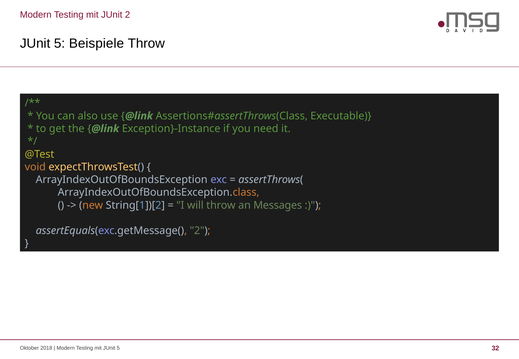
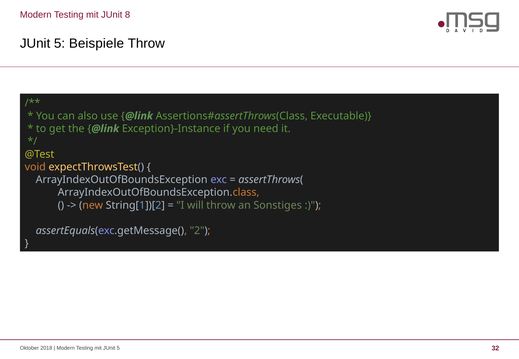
JUnit 2: 2 -> 8
Messages: Messages -> Sonstiges
